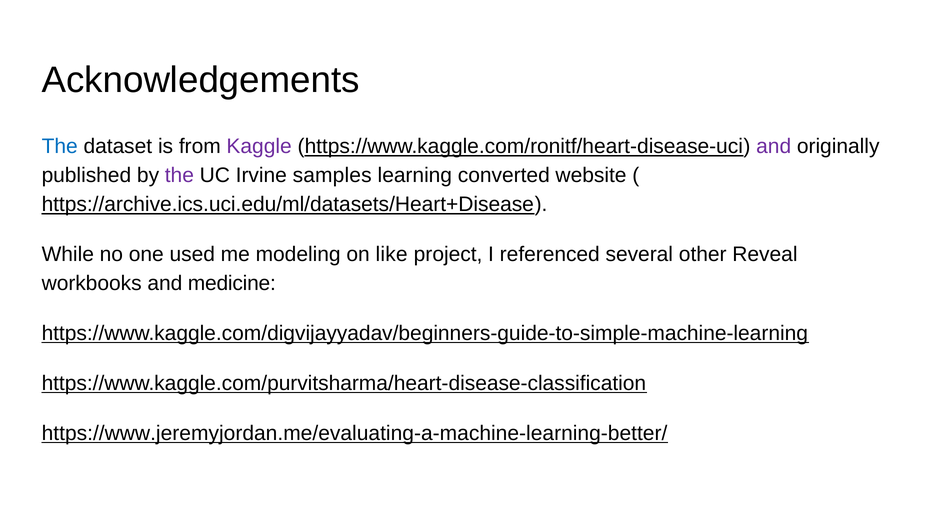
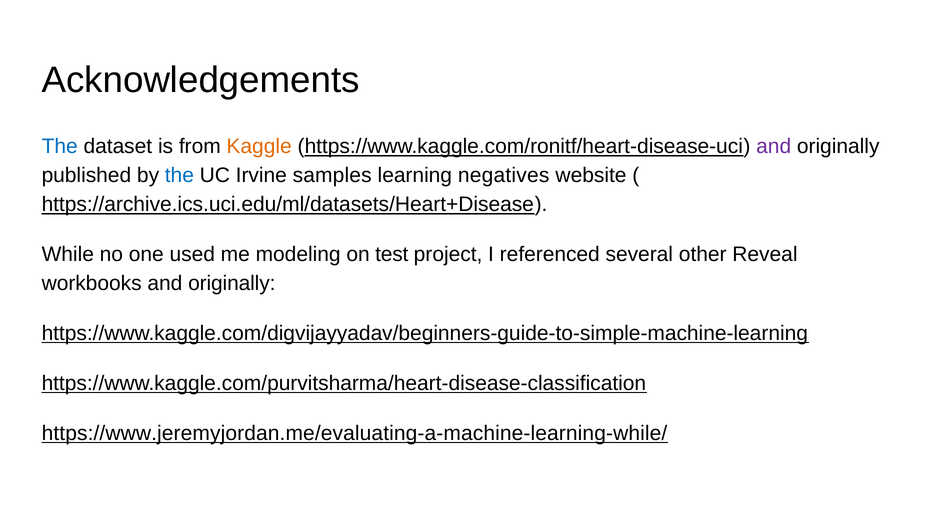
Kaggle colour: purple -> orange
the at (179, 175) colour: purple -> blue
converted: converted -> negatives
like: like -> test
workbooks and medicine: medicine -> originally
https://www.jeremyjordan.me/evaluating-a-machine-learning-better/: https://www.jeremyjordan.me/evaluating-a-machine-learning-better/ -> https://www.jeremyjordan.me/evaluating-a-machine-learning-while/
